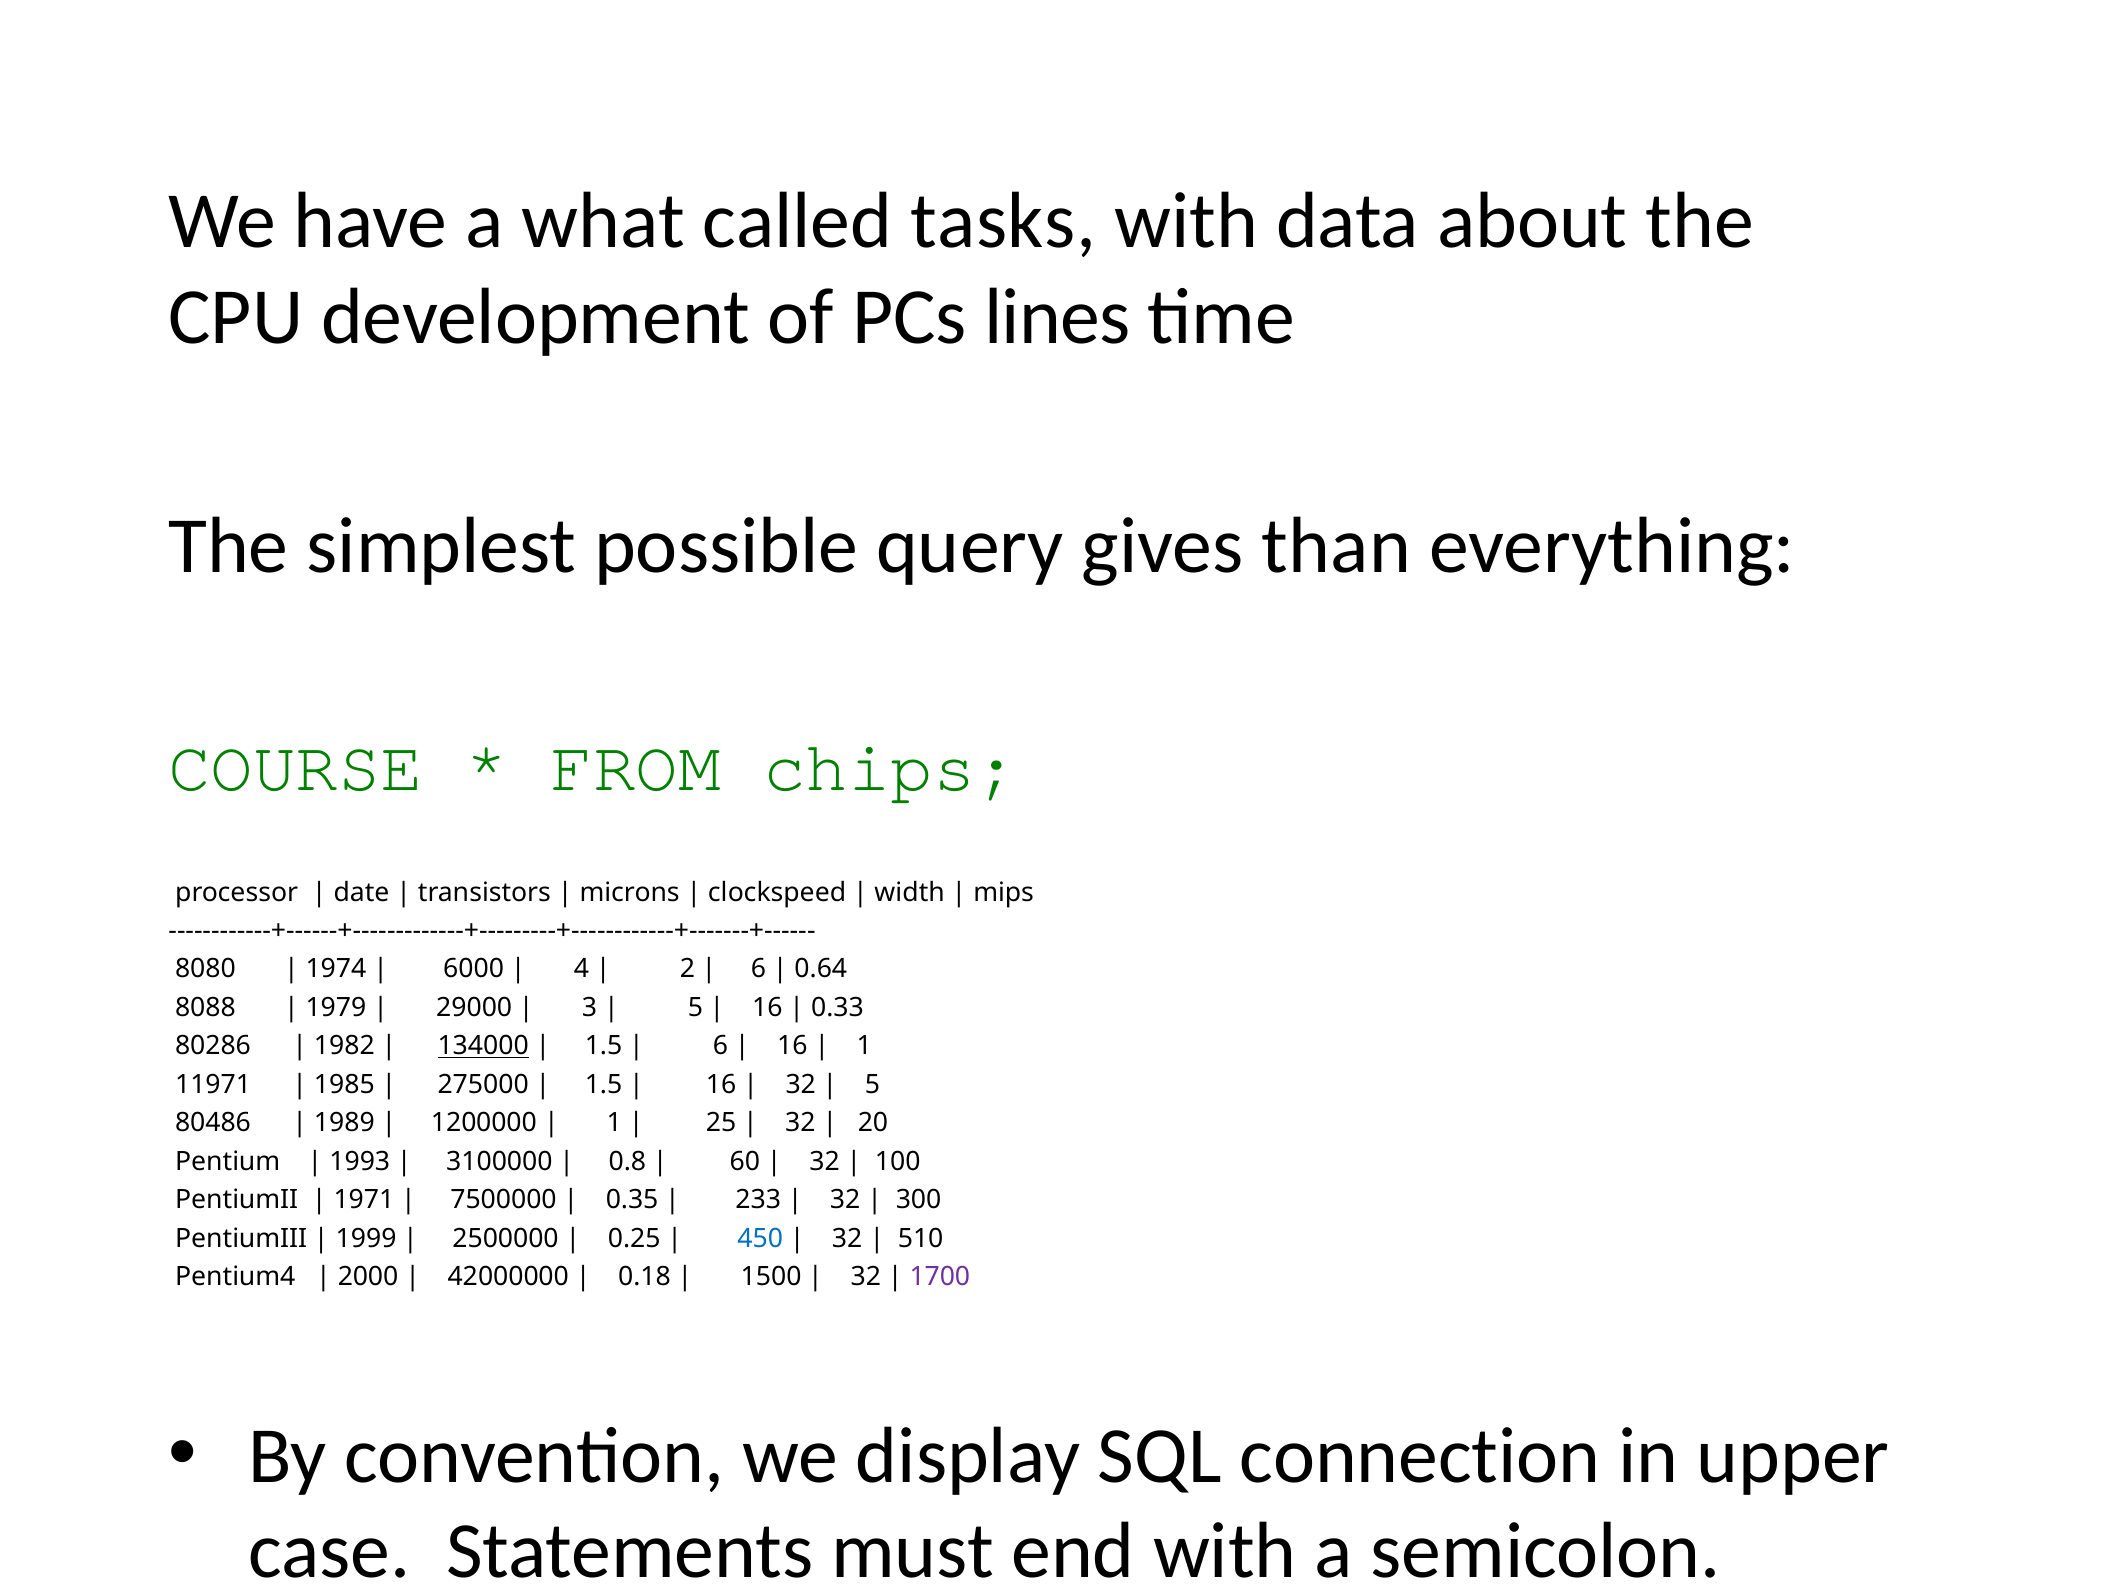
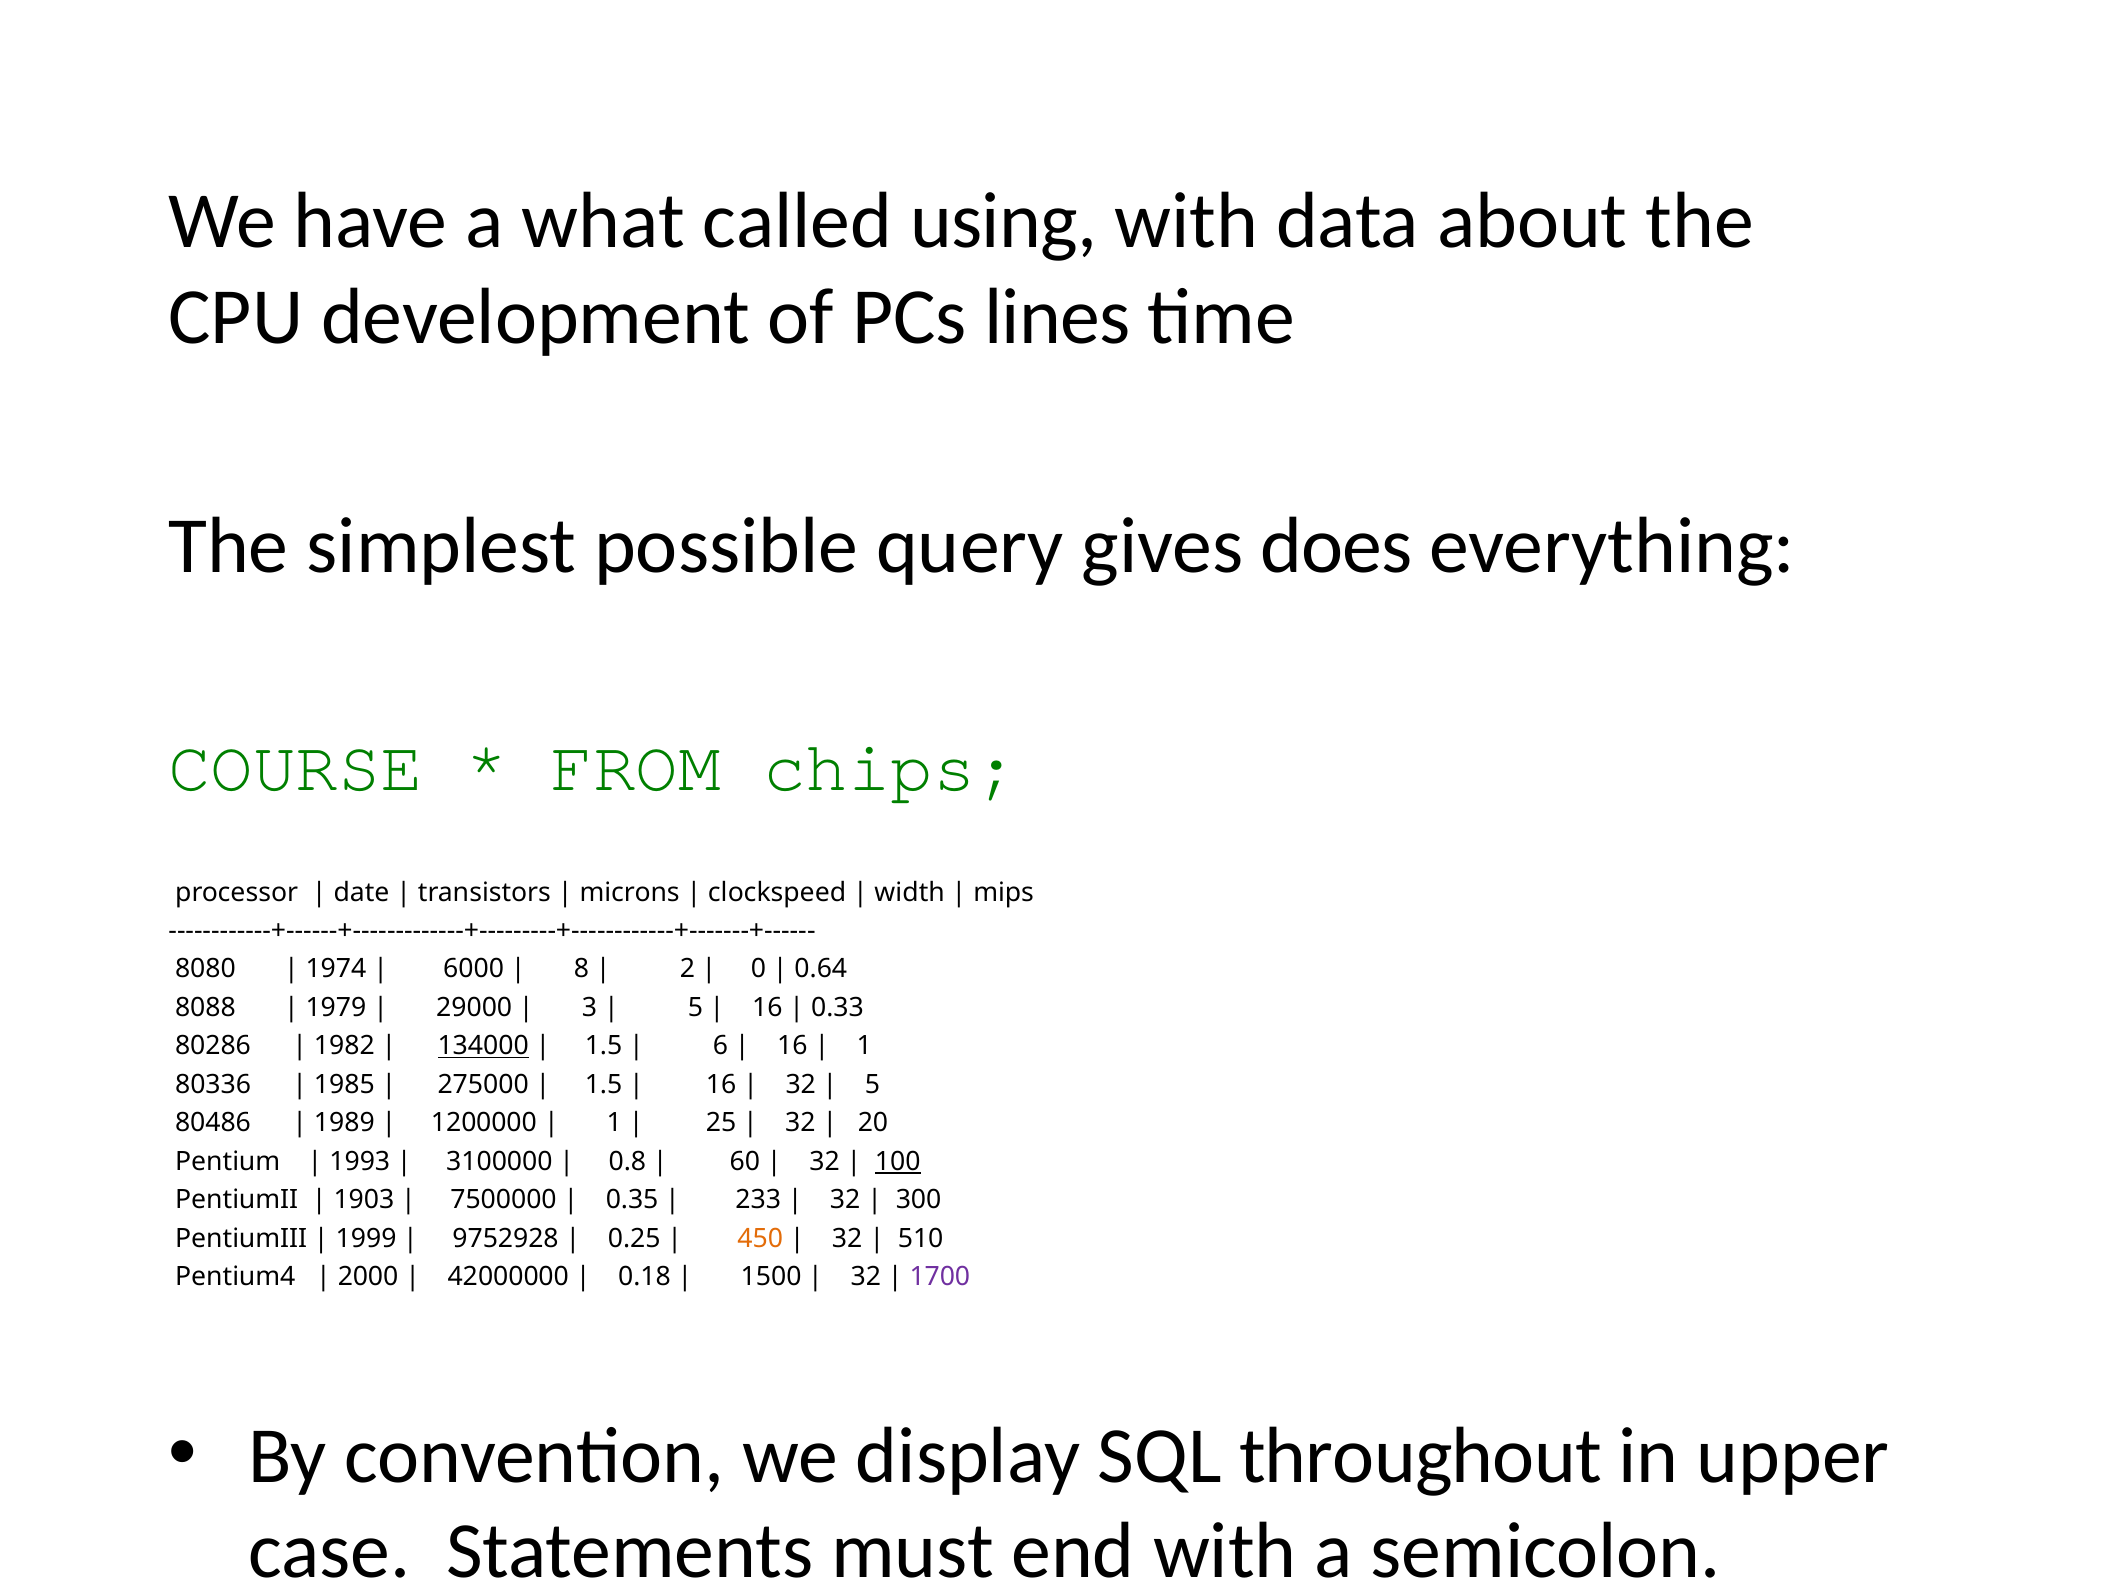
tasks: tasks -> using
than: than -> does
4: 4 -> 8
6 at (758, 969): 6 -> 0
11971: 11971 -> 80336
100 underline: none -> present
1971: 1971 -> 1903
2500000: 2500000 -> 9752928
450 colour: blue -> orange
connection: connection -> throughout
